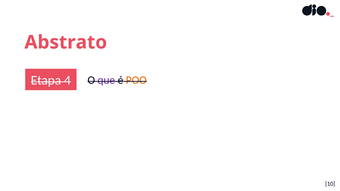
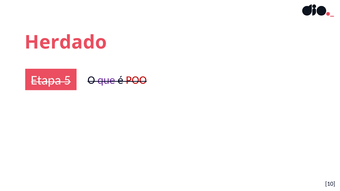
Abstrato: Abstrato -> Herdado
4: 4 -> 5
POO colour: orange -> red
